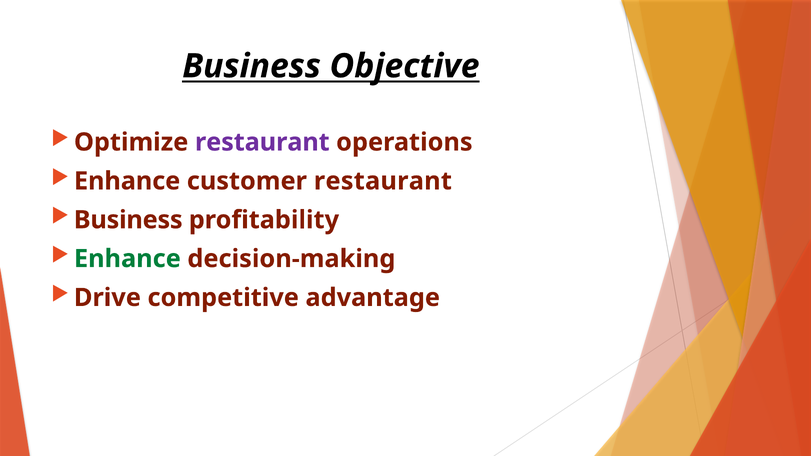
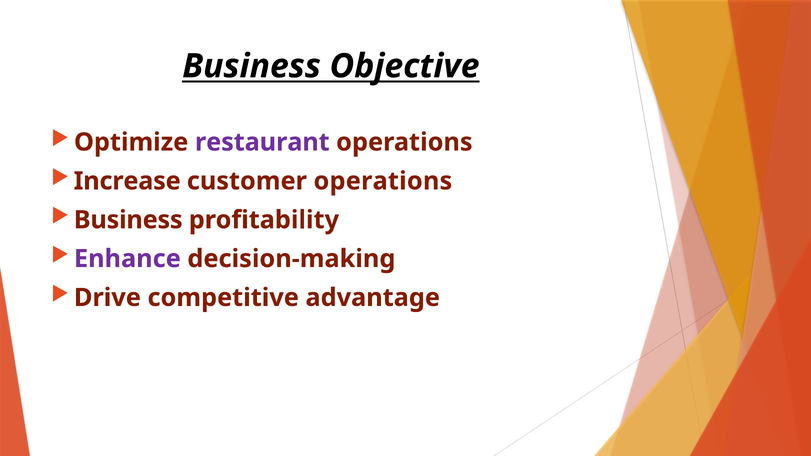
Enhance at (127, 181): Enhance -> Increase
customer restaurant: restaurant -> operations
Enhance at (127, 259) colour: green -> purple
